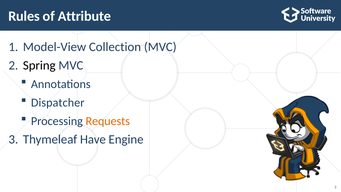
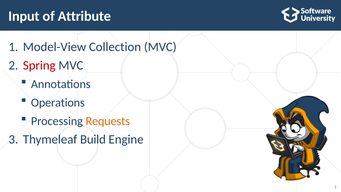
Rules: Rules -> Input
Spring colour: black -> red
Dispatcher: Dispatcher -> Operations
Have: Have -> Build
